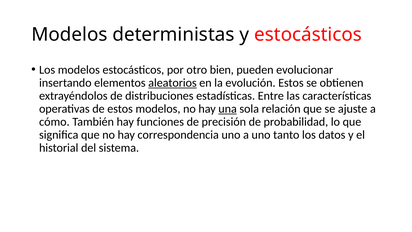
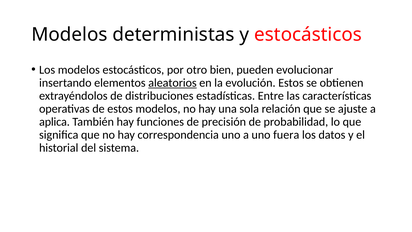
una underline: present -> none
cómo: cómo -> aplica
tanto: tanto -> fuera
